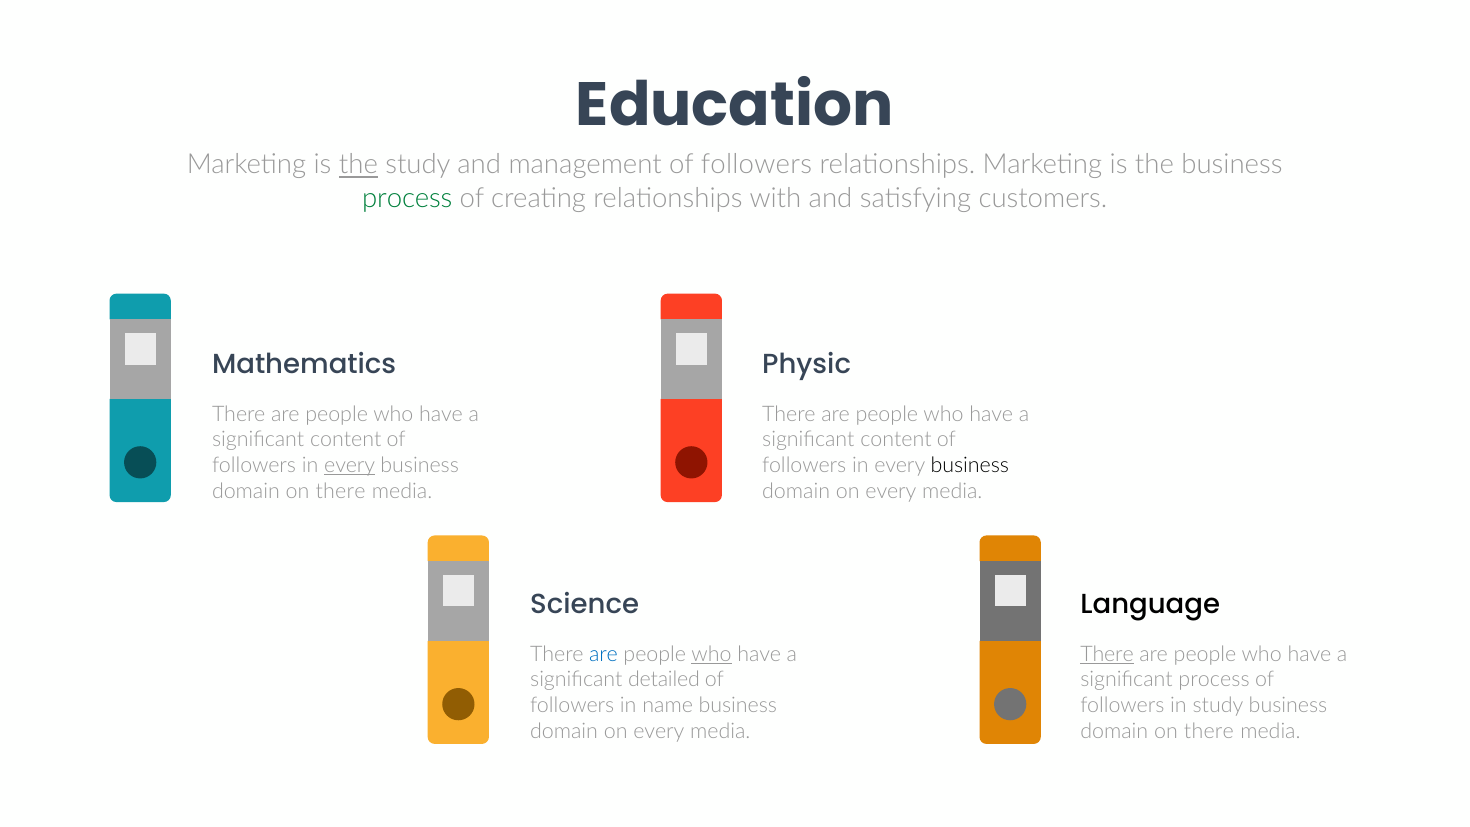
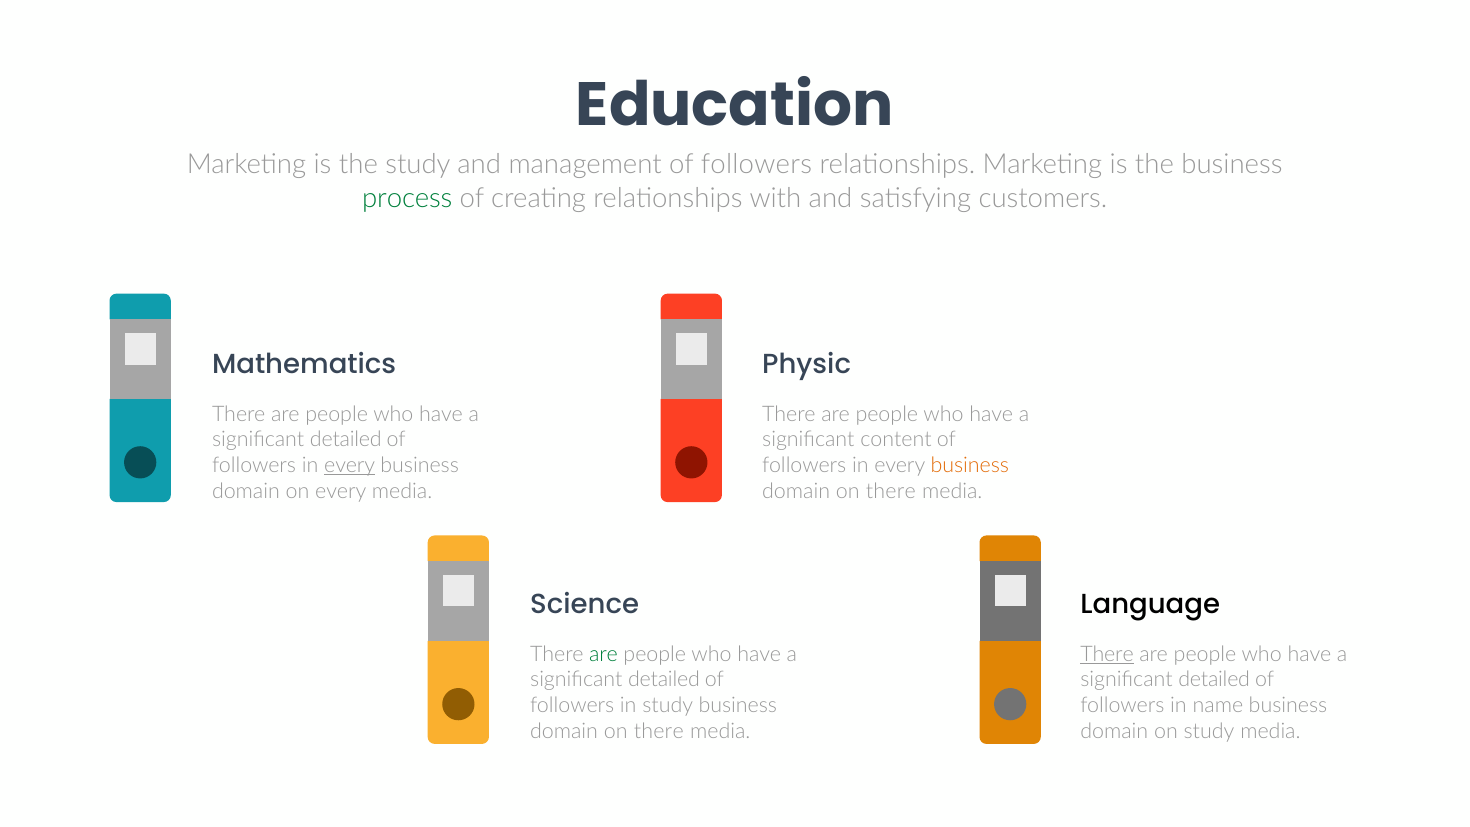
the at (358, 165) underline: present -> none
content at (346, 440): content -> detailed
business at (970, 466) colour: black -> orange
there at (341, 491): there -> every
every at (891, 491): every -> there
are at (604, 654) colour: blue -> green
who at (712, 654) underline: present -> none
process at (1214, 680): process -> detailed
in name: name -> study
in study: study -> name
every at (659, 731): every -> there
there at (1209, 731): there -> study
